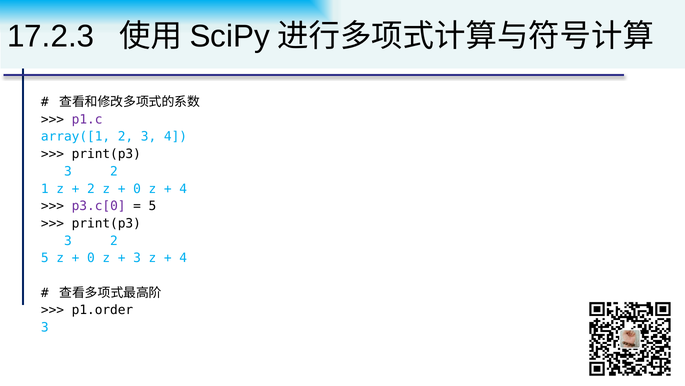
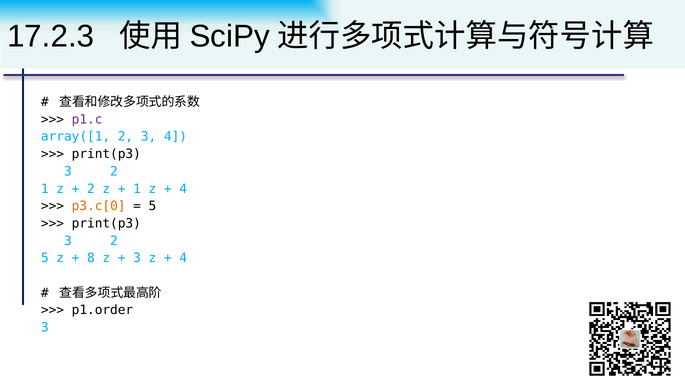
0 at (137, 188): 0 -> 1
p3.c[0 colour: purple -> orange
0 at (91, 258): 0 -> 8
